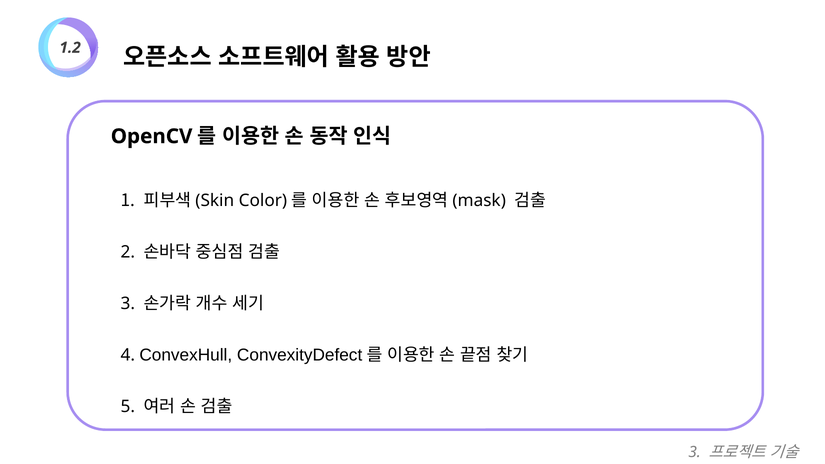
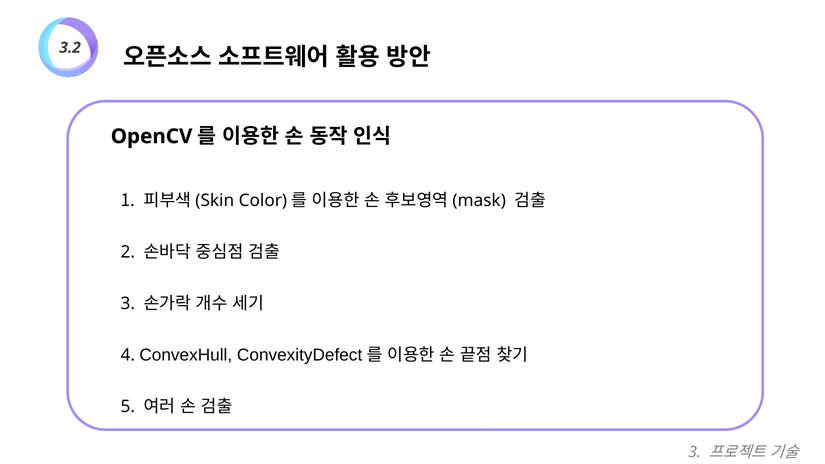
1.2: 1.2 -> 3.2
